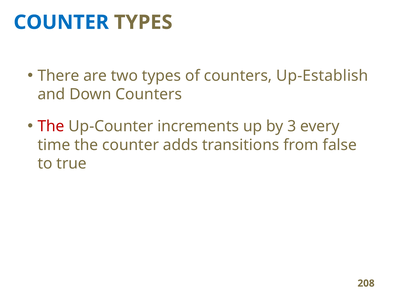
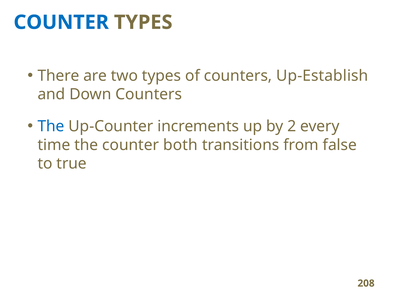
The at (51, 126) colour: red -> blue
3: 3 -> 2
adds: adds -> both
